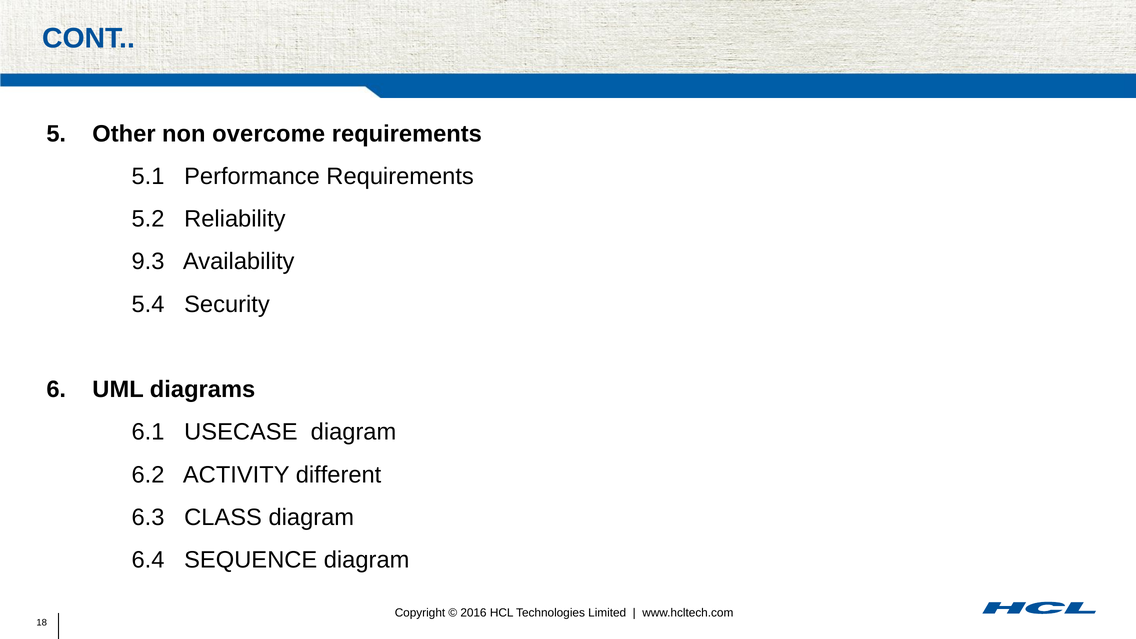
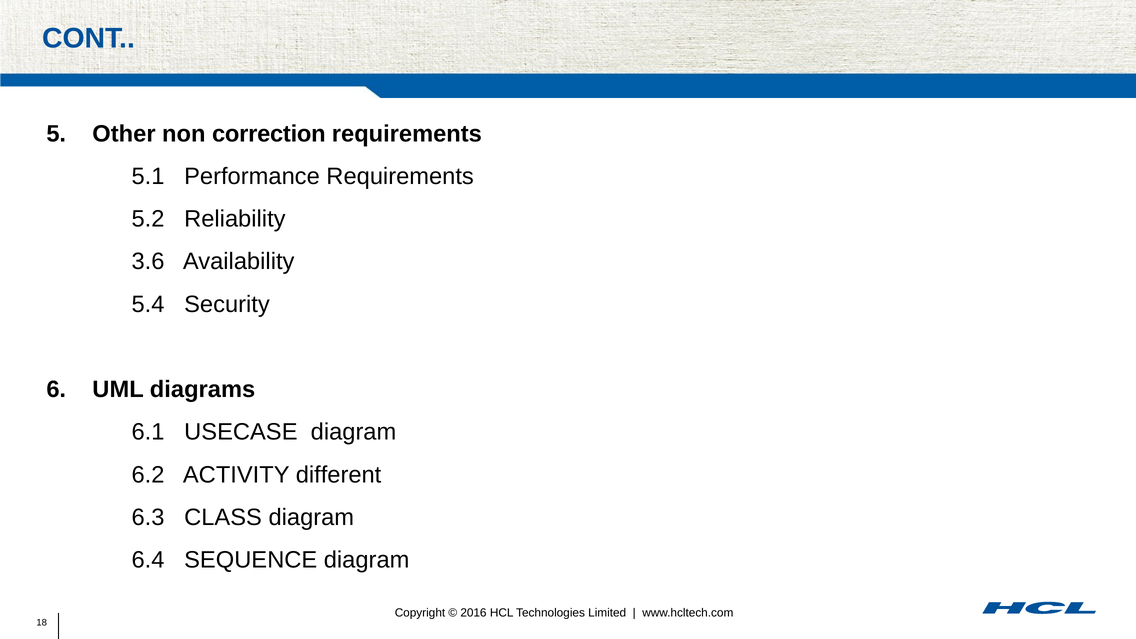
overcome: overcome -> correction
9.3: 9.3 -> 3.6
